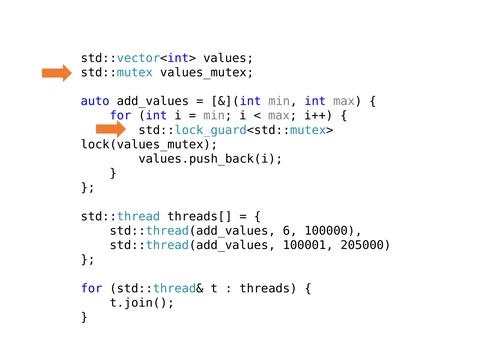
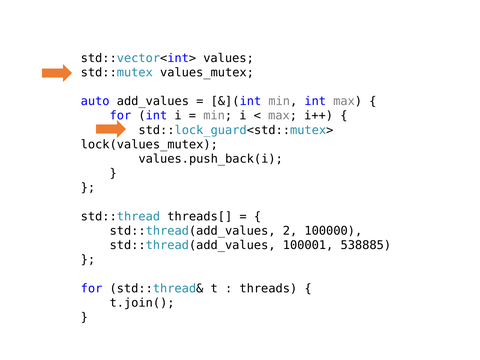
6: 6 -> 2
205000: 205000 -> 538885
